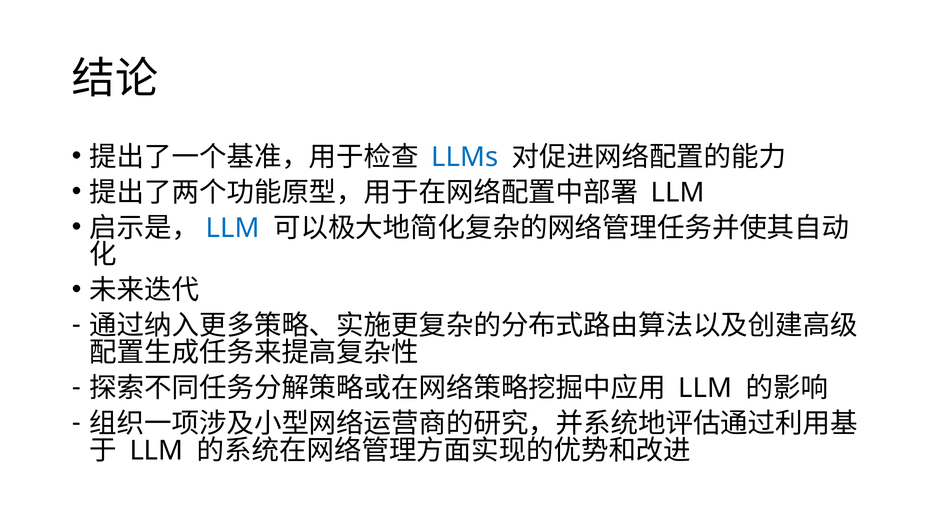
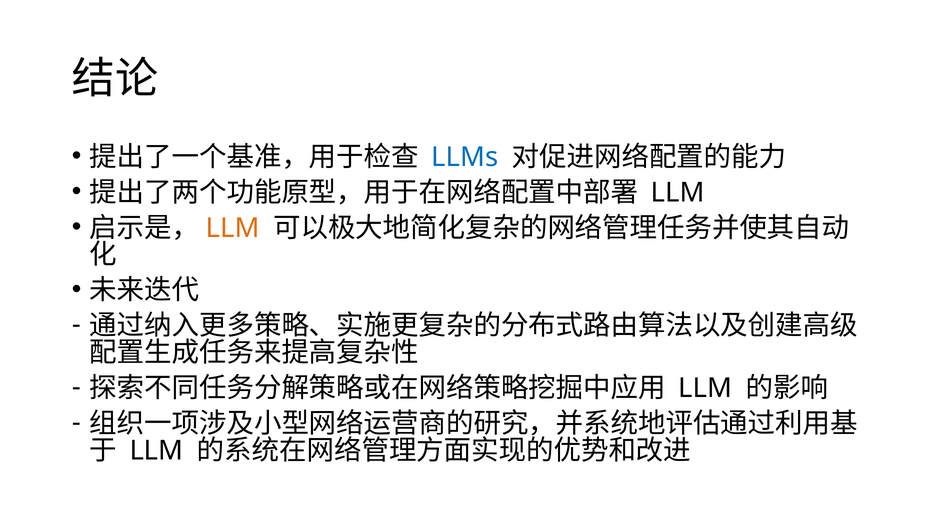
LLM at (233, 228) colour: blue -> orange
